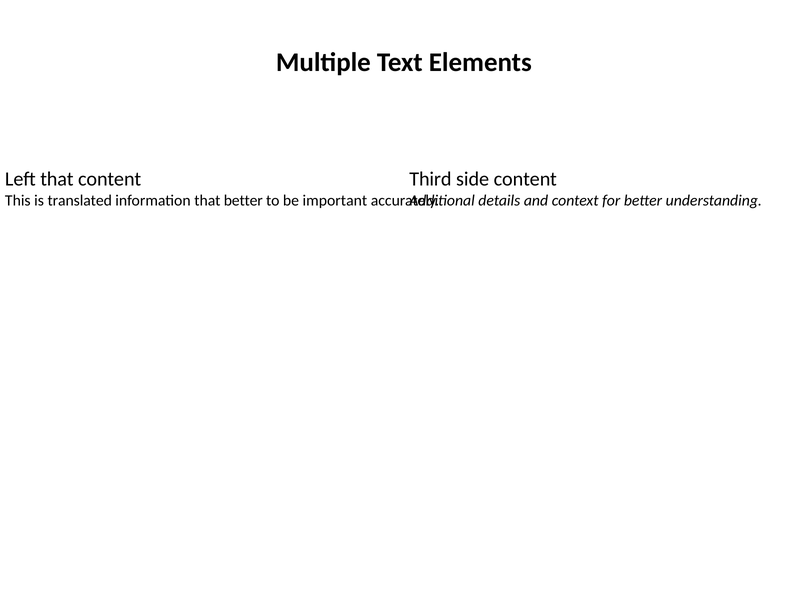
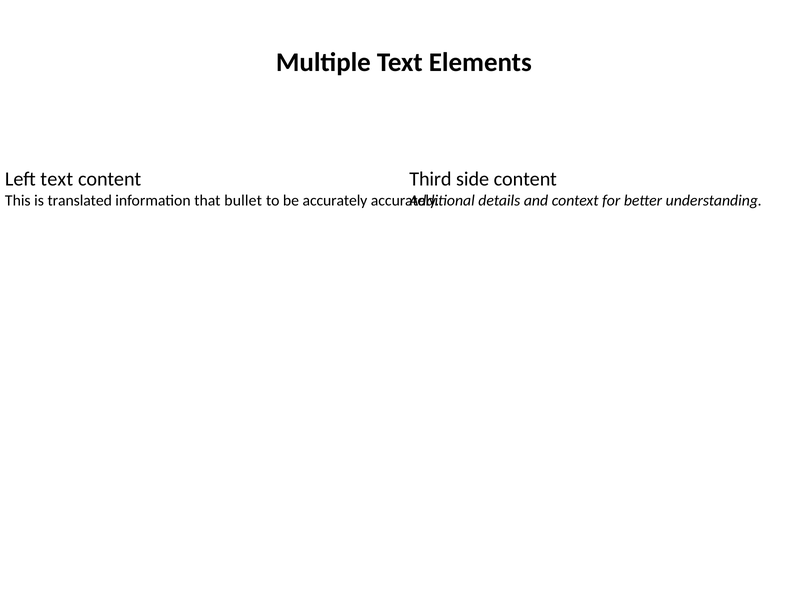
Left that: that -> text
that better: better -> bullet
be important: important -> accurately
